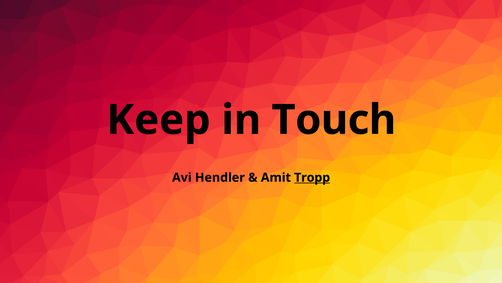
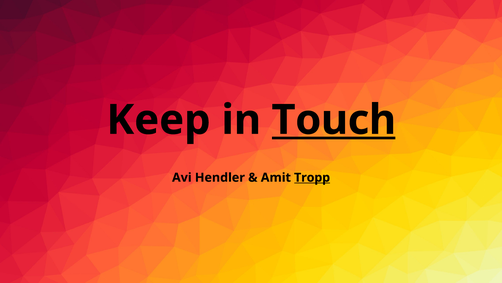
Touch underline: none -> present
